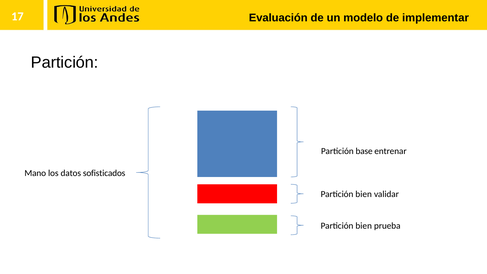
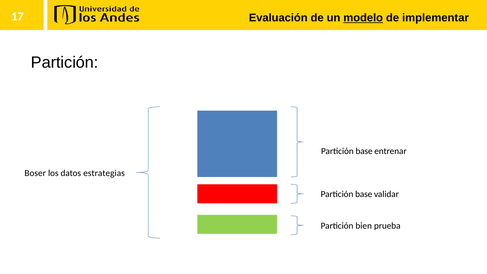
modelo underline: none -> present
Mano: Mano -> Boser
sofisticados: sofisticados -> estrategias
bien at (364, 194): bien -> base
